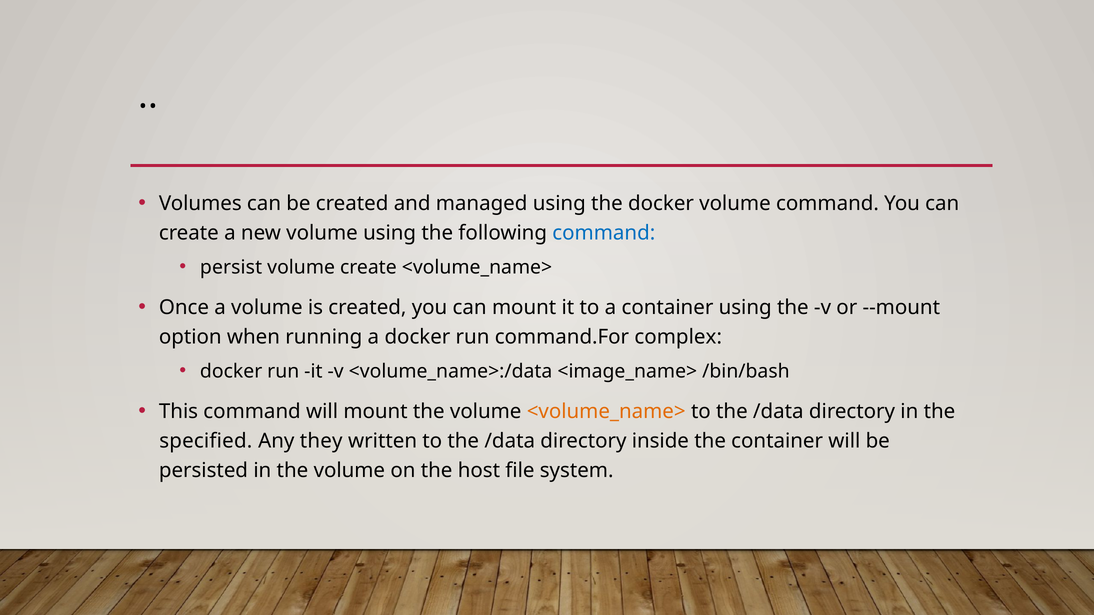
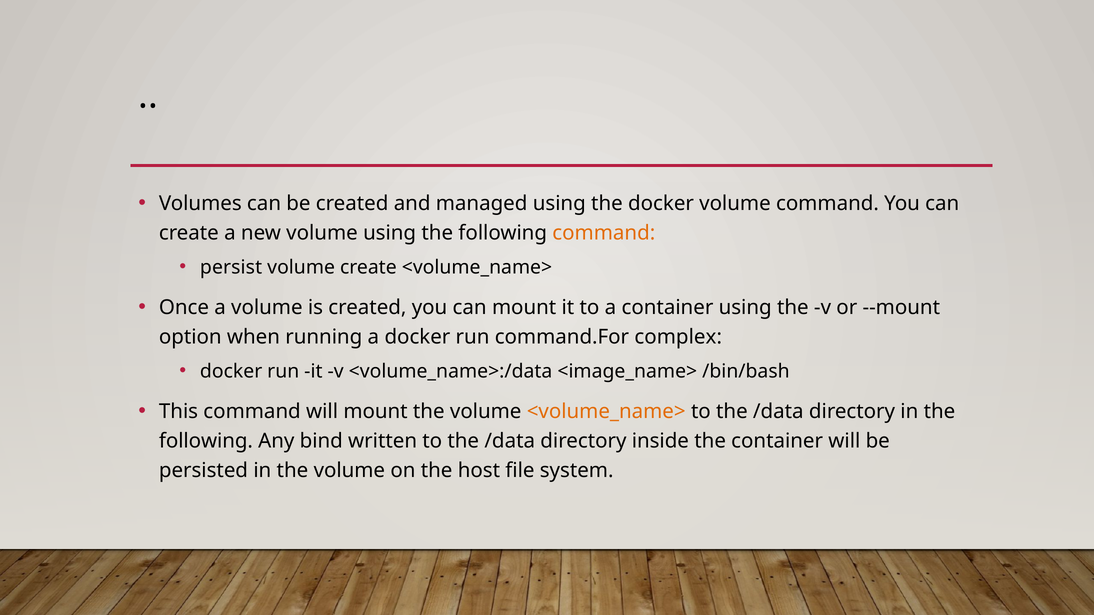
command at (604, 233) colour: blue -> orange
specified at (206, 441): specified -> following
they: they -> bind
